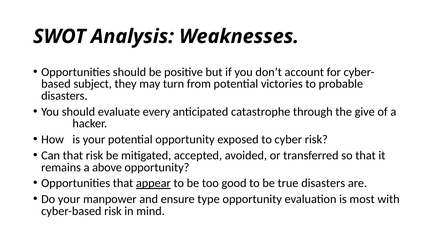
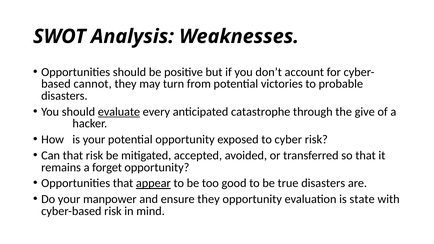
subject: subject -> cannot
evaluate underline: none -> present
above: above -> forget
ensure type: type -> they
most: most -> state
